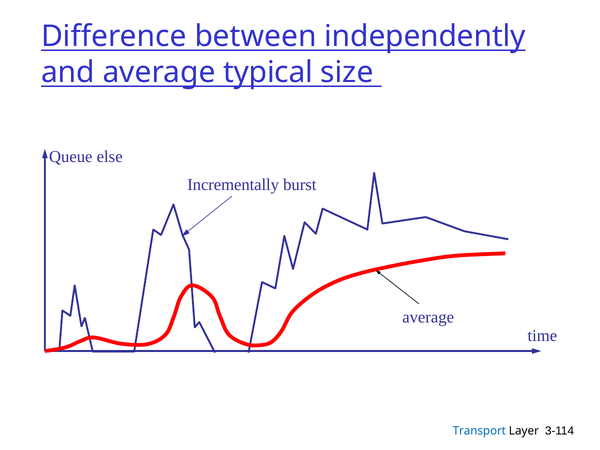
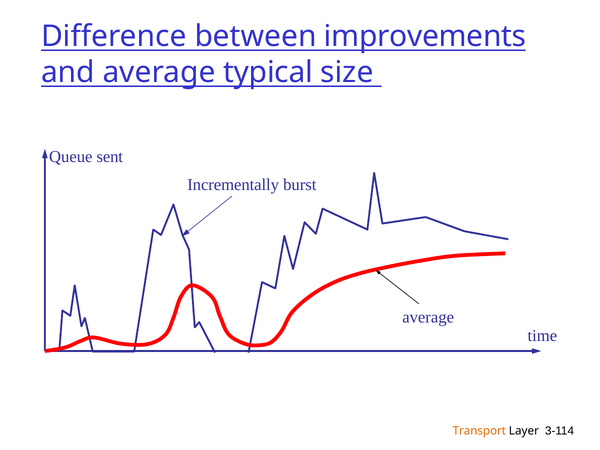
independently: independently -> improvements
else: else -> sent
Transport colour: blue -> orange
